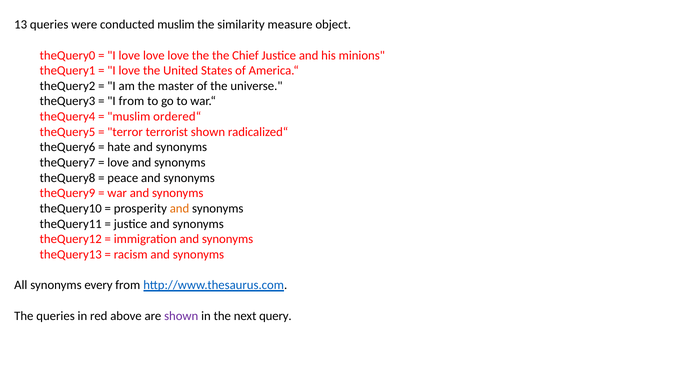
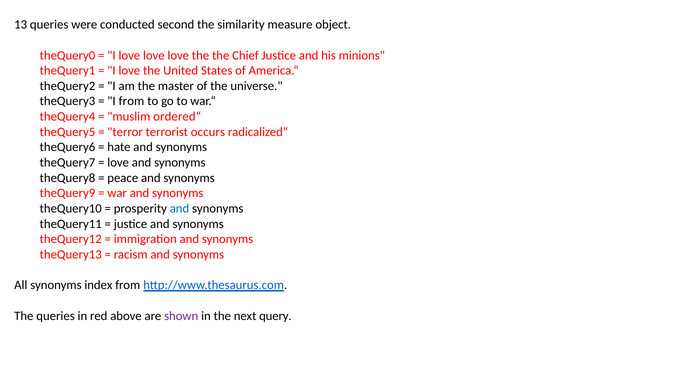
conducted muslim: muslim -> second
terrorist shown: shown -> occurs
and at (180, 208) colour: orange -> blue
every: every -> index
